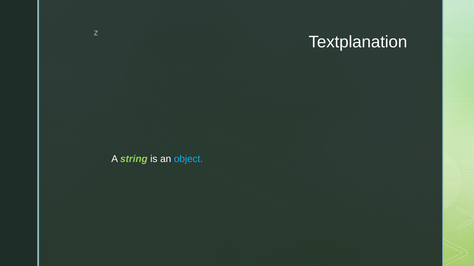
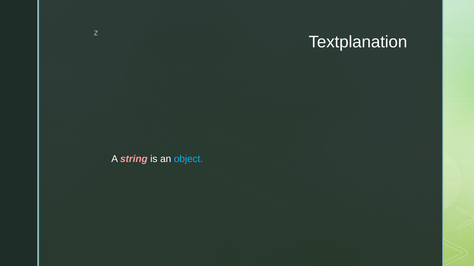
string colour: light green -> pink
